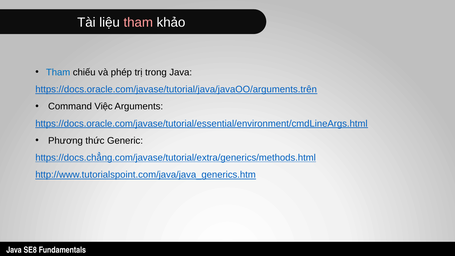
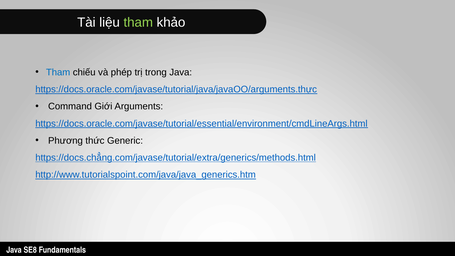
tham at (138, 23) colour: pink -> light green
https://docs.oracle.com/javase/tutorial/java/javaOO/arguments.trên: https://docs.oracle.com/javase/tutorial/java/javaOO/arguments.trên -> https://docs.oracle.com/javase/tutorial/java/javaOO/arguments.thực
Việc: Việc -> Giới
